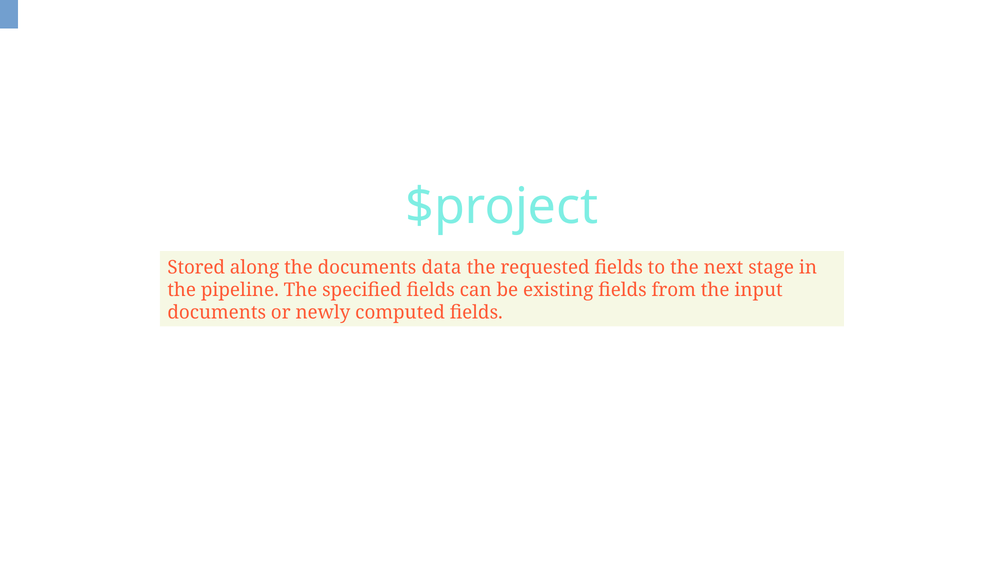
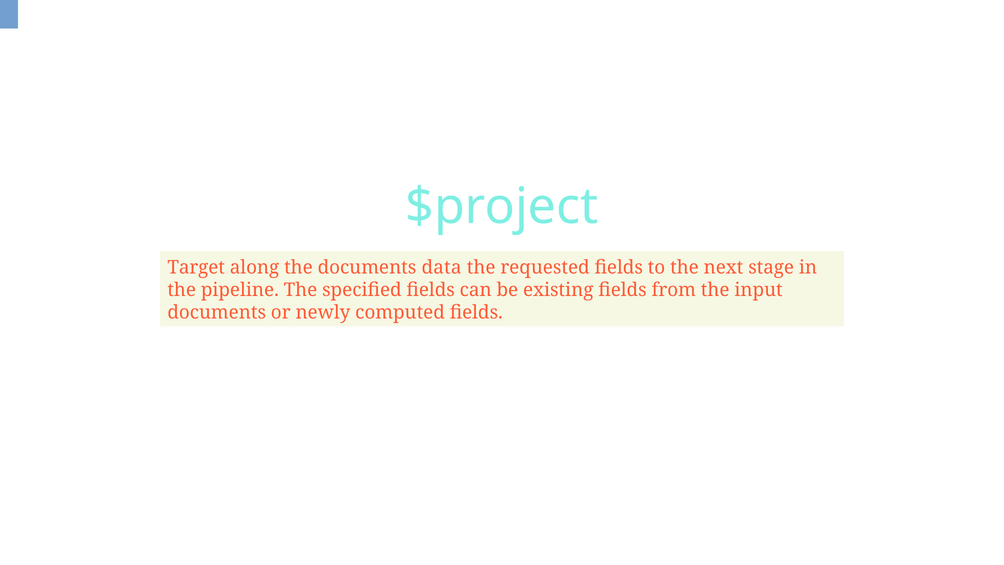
Stored: Stored -> Target
